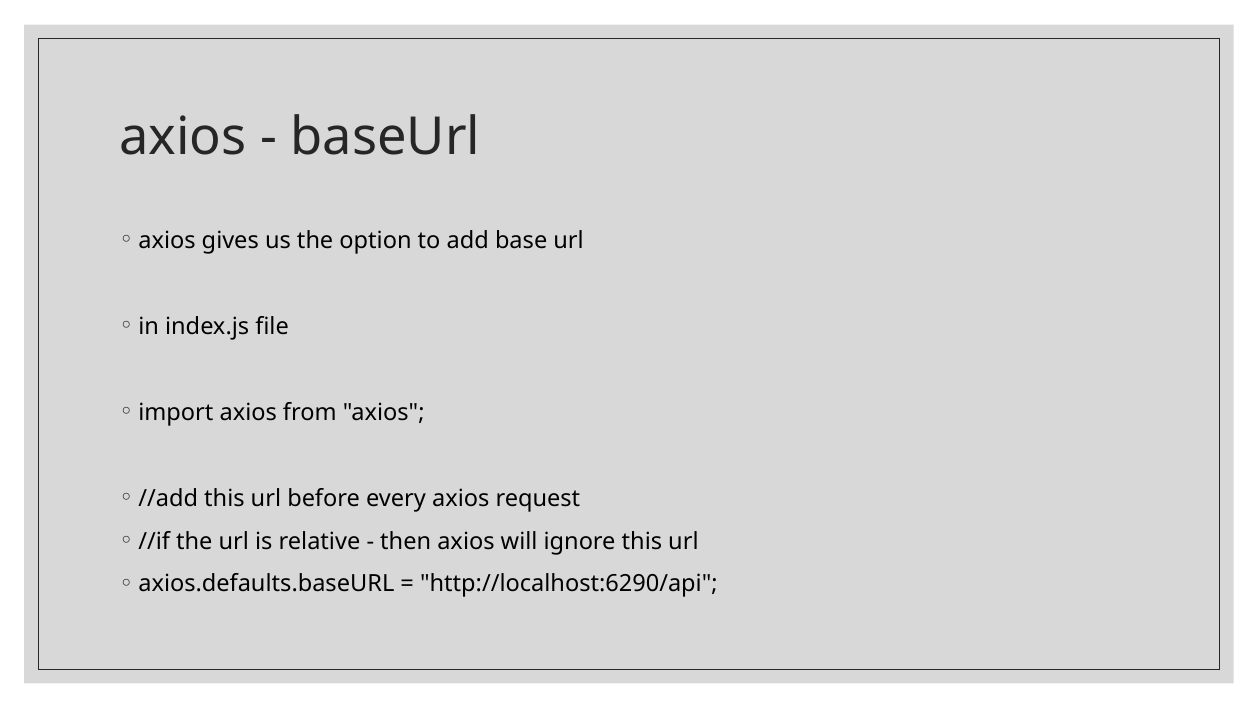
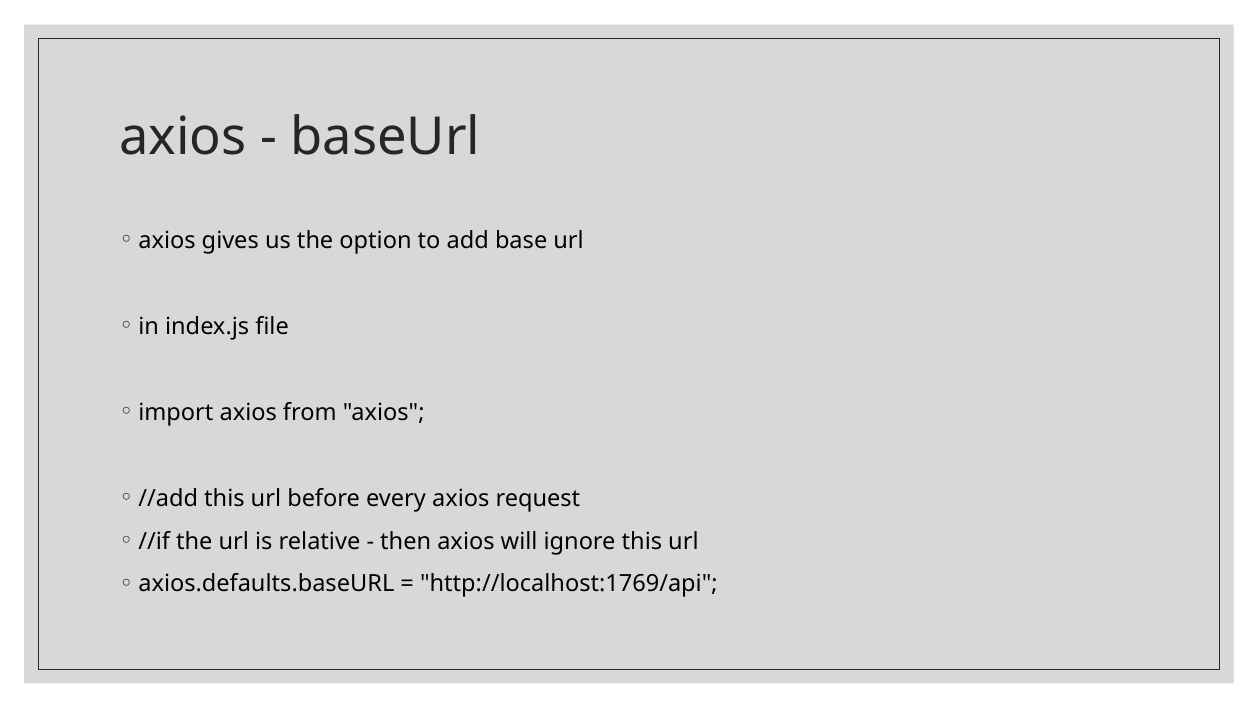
http://localhost:6290/api: http://localhost:6290/api -> http://localhost:1769/api
